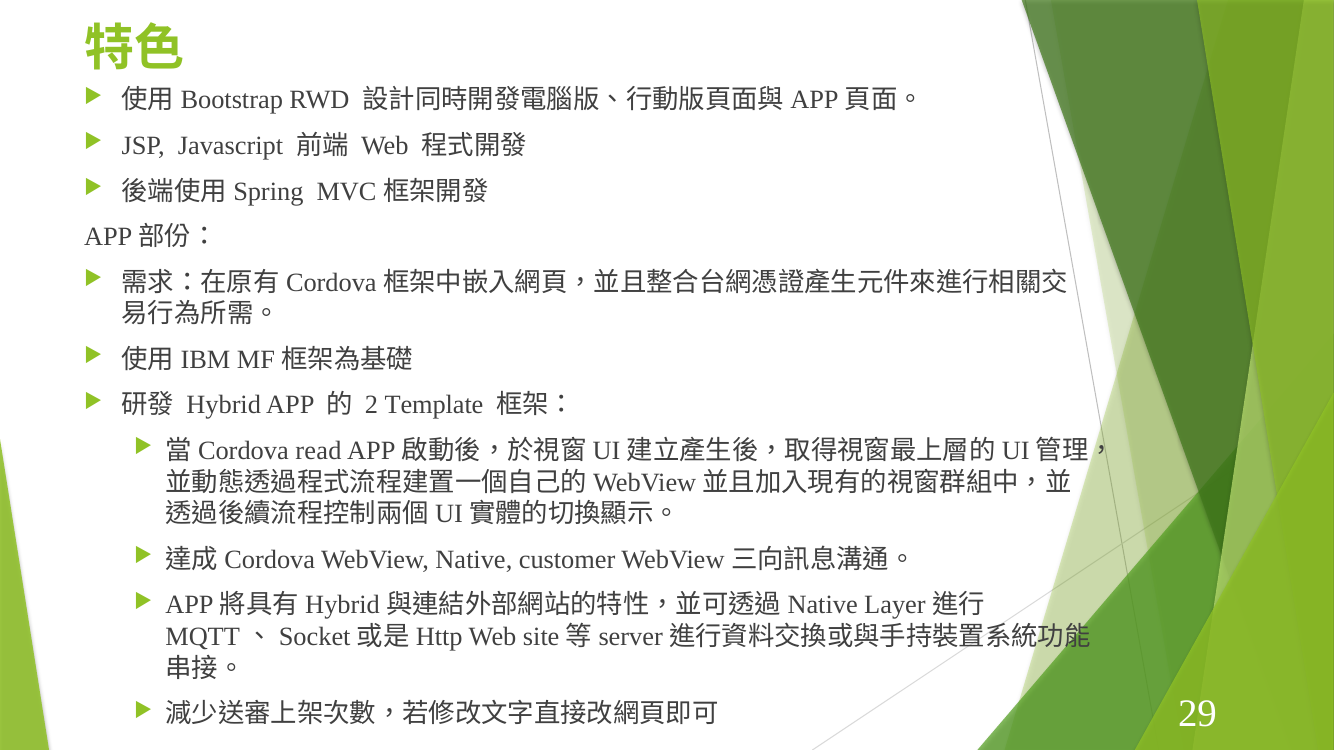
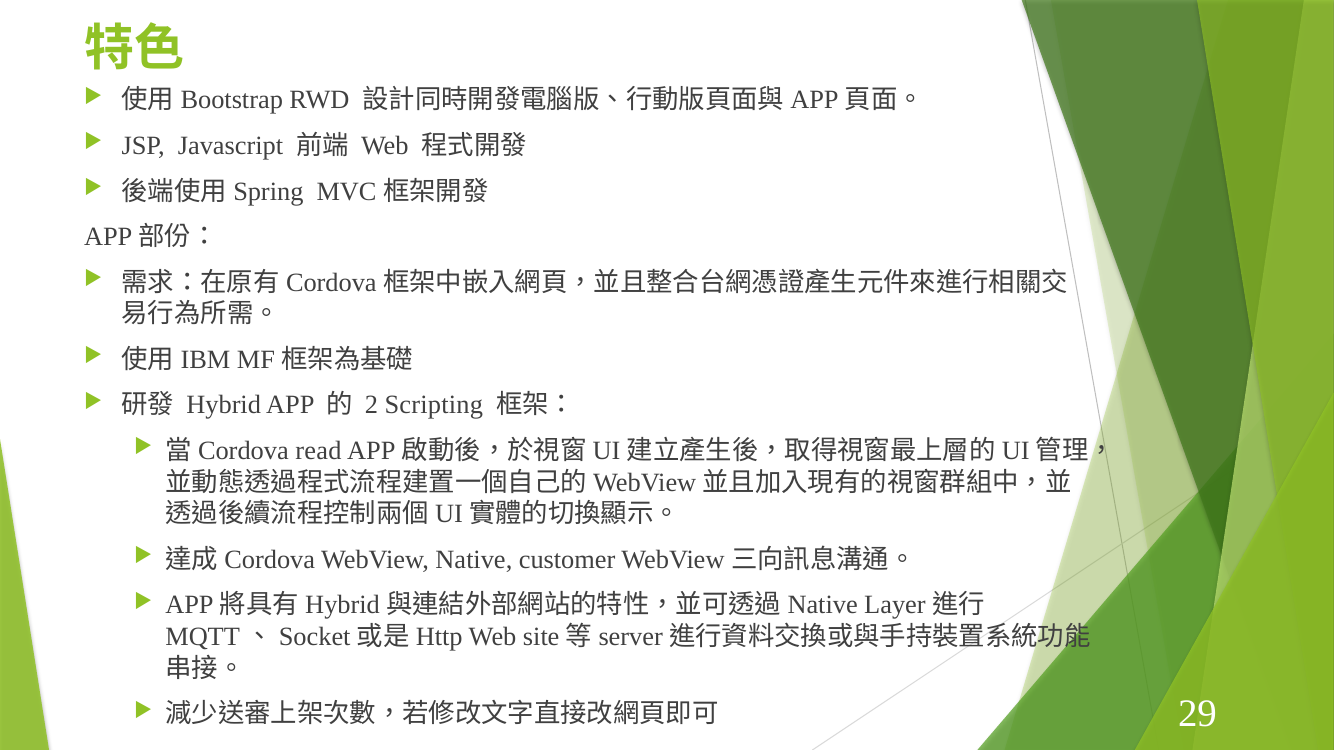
Template: Template -> Scripting
